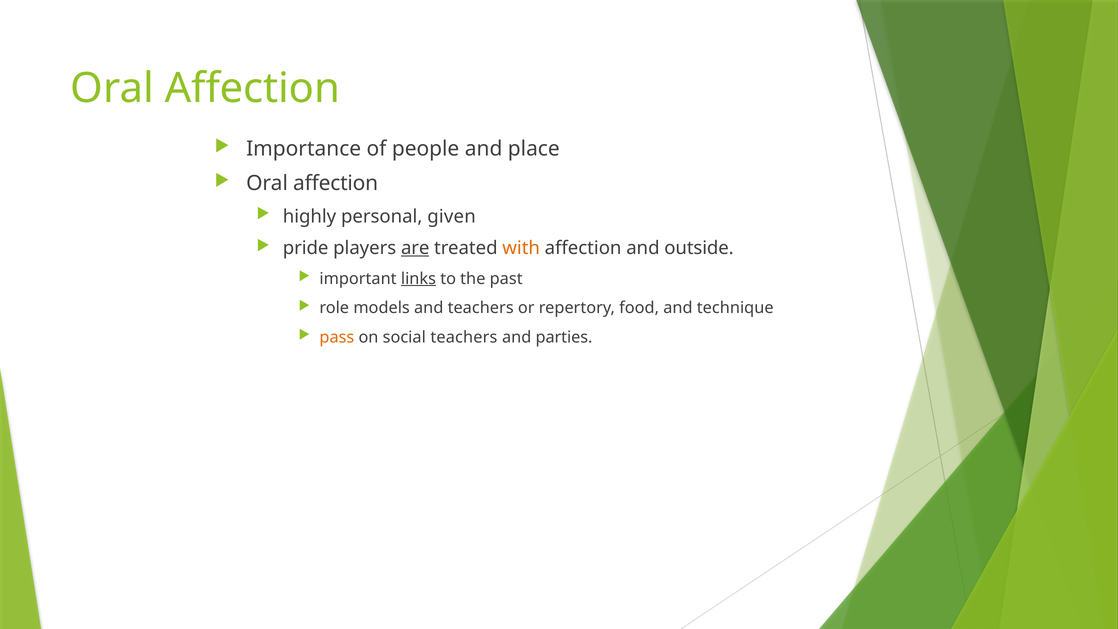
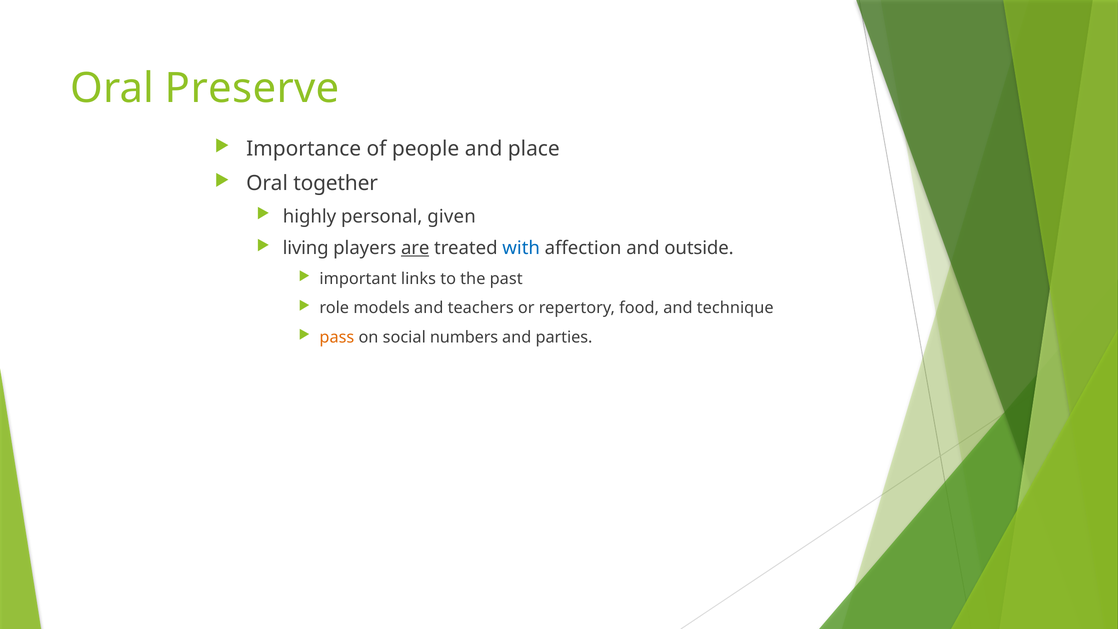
Affection at (252, 88): Affection -> Preserve
affection at (336, 183): affection -> together
pride: pride -> living
with colour: orange -> blue
links underline: present -> none
social teachers: teachers -> numbers
